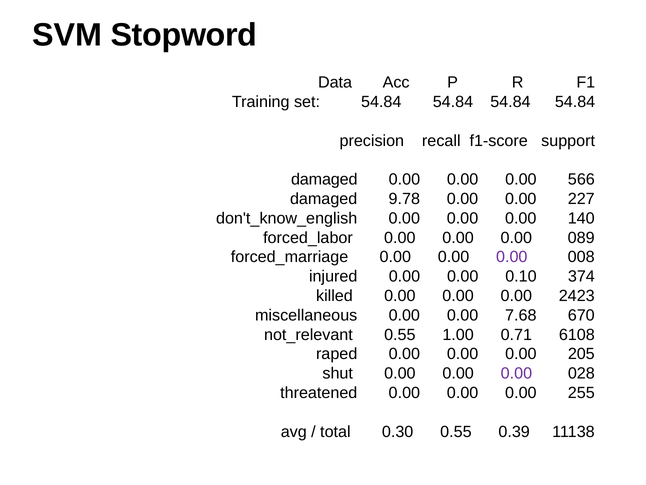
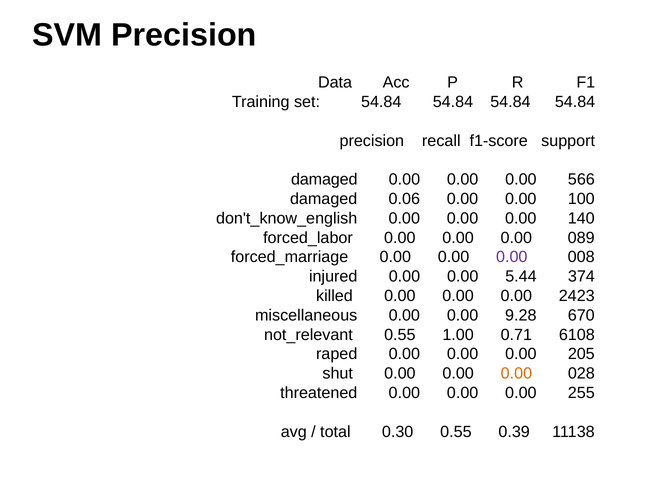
SVM Stopword: Stopword -> Precision
9.78: 9.78 -> 0.06
227: 227 -> 100
0.10: 0.10 -> 5.44
7.68: 7.68 -> 9.28
0.00 at (516, 373) colour: purple -> orange
